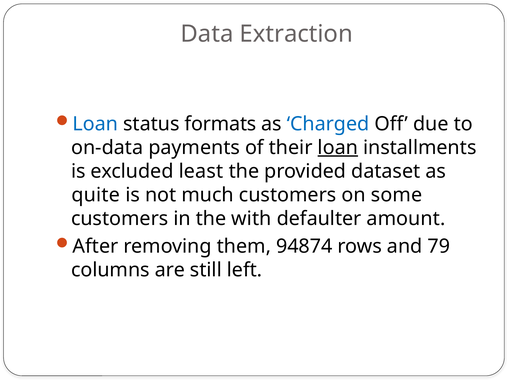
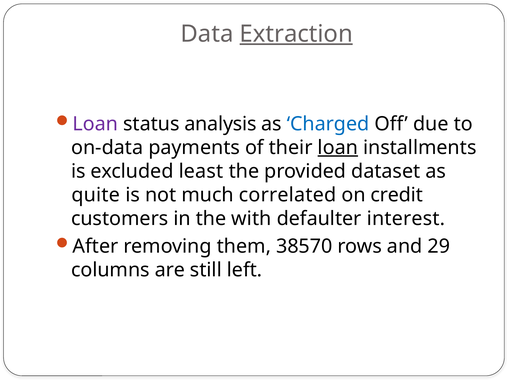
Extraction underline: none -> present
Loan at (95, 124) colour: blue -> purple
formats: formats -> analysis
much customers: customers -> correlated
some: some -> credit
amount: amount -> interest
94874: 94874 -> 38570
79: 79 -> 29
